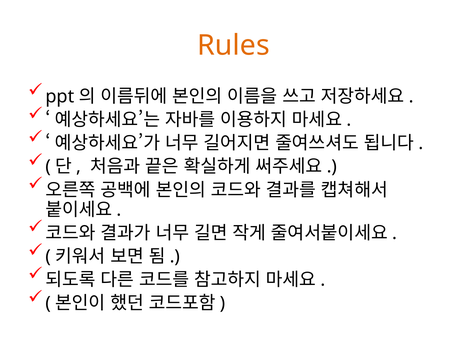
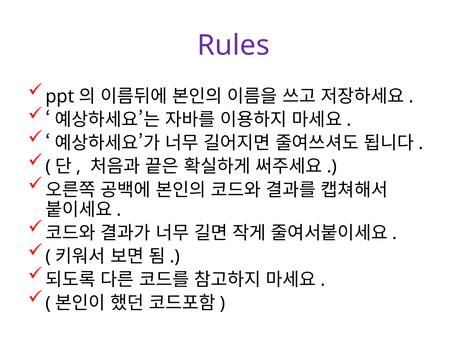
Rules colour: orange -> purple
